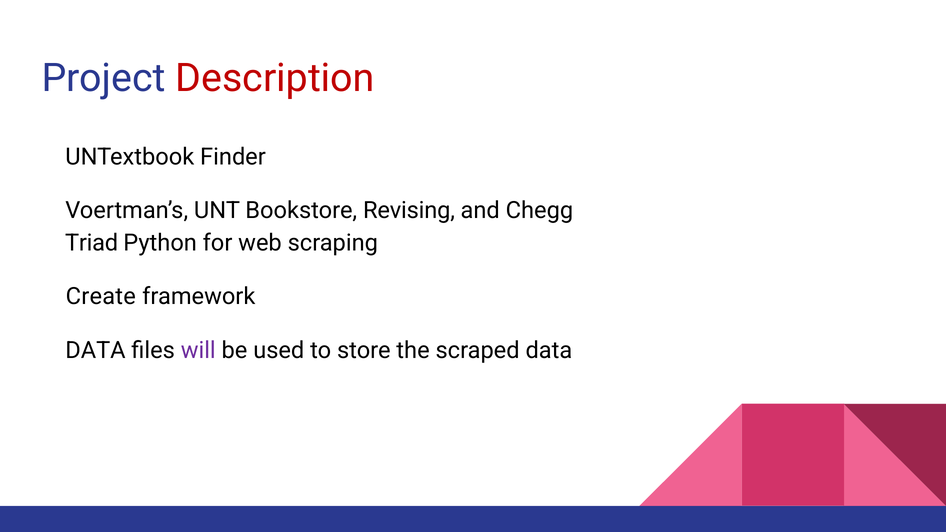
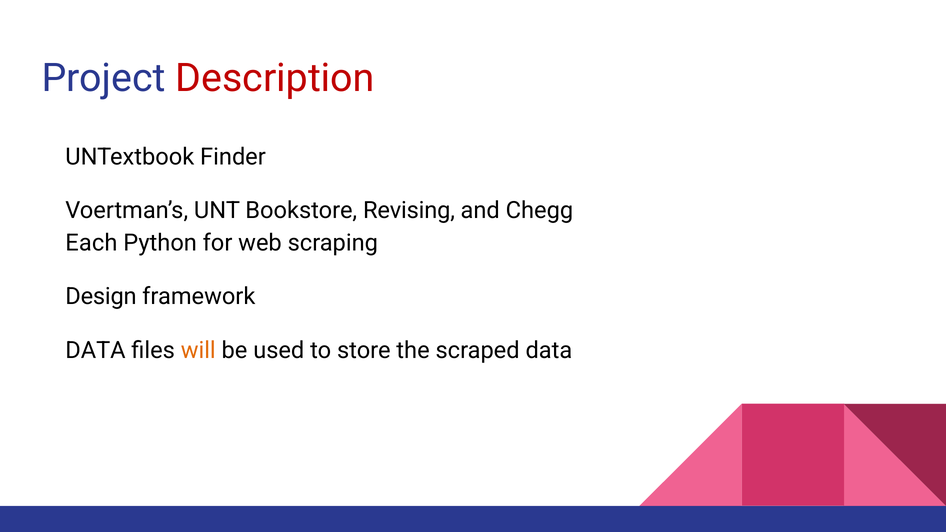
Triad: Triad -> Each
Create: Create -> Design
will colour: purple -> orange
